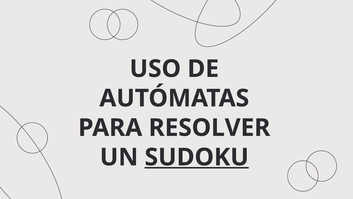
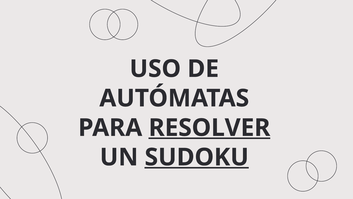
RESOLVER underline: none -> present
